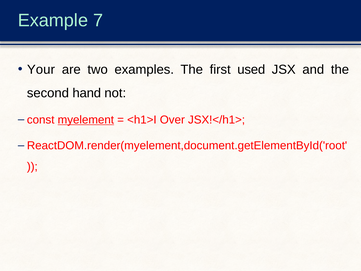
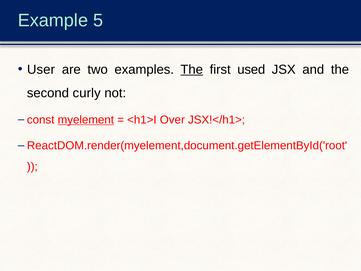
7: 7 -> 5
Your: Your -> User
The at (192, 70) underline: none -> present
hand: hand -> curly
